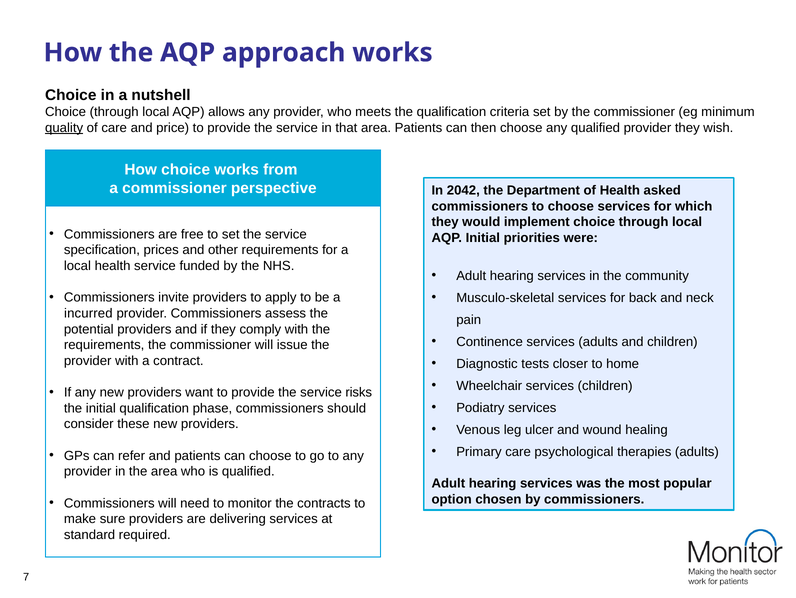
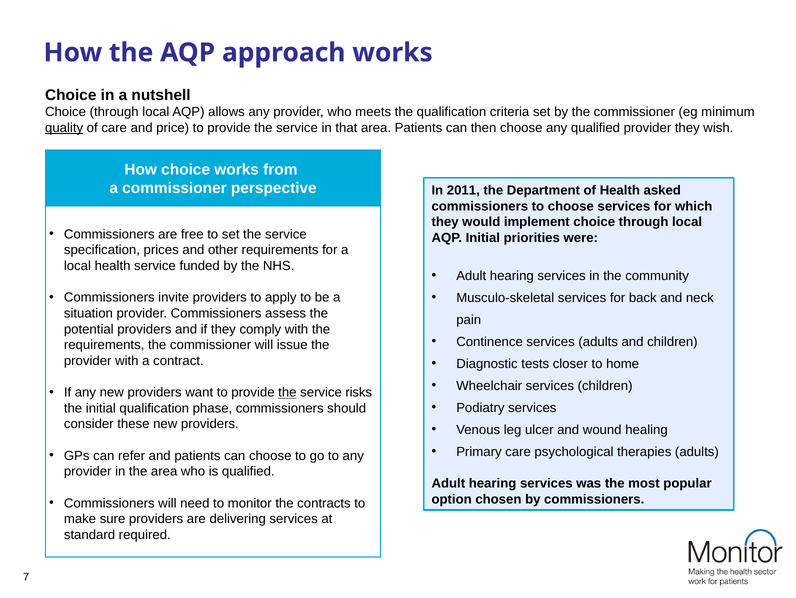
2042: 2042 -> 2011
incurred: incurred -> situation
the at (287, 393) underline: none -> present
